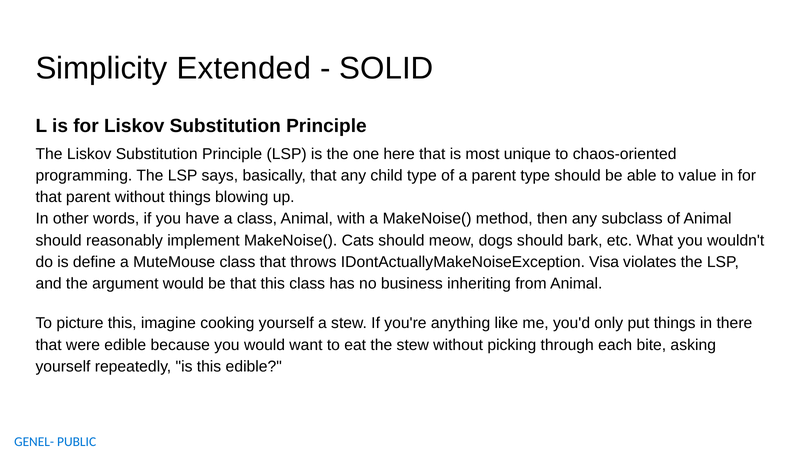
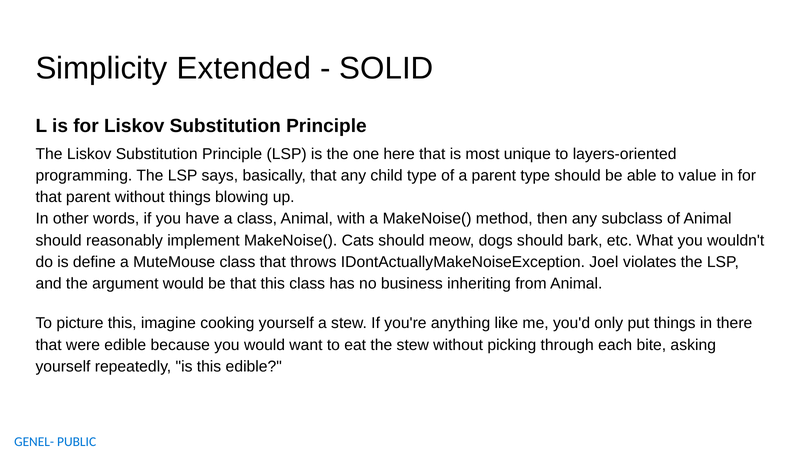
chaos-oriented: chaos-oriented -> layers-oriented
Visa: Visa -> Joel
